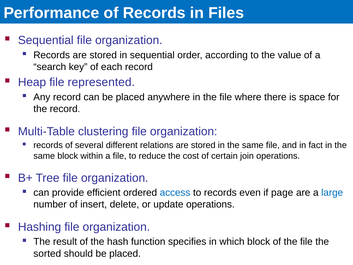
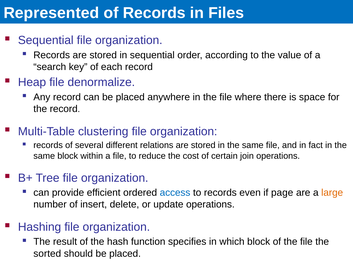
Performance: Performance -> Represented
represented: represented -> denormalize
large colour: blue -> orange
